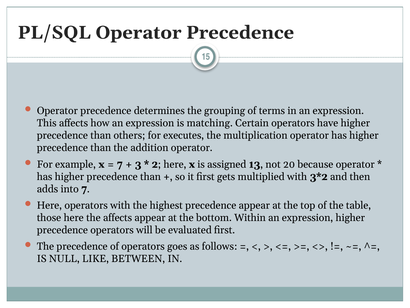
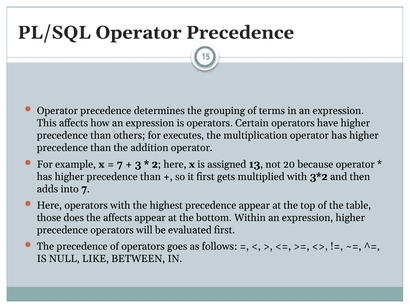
is matching: matching -> operators
those here: here -> does
